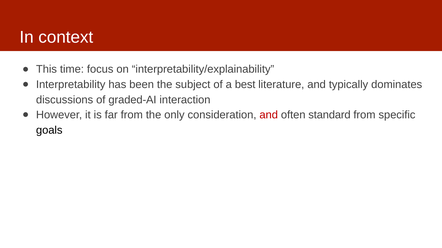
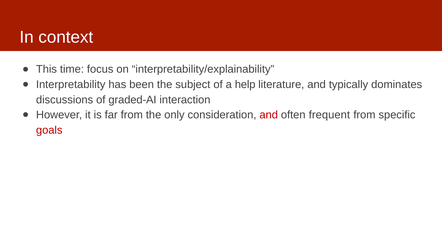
best: best -> help
standard: standard -> frequent
goals colour: black -> red
